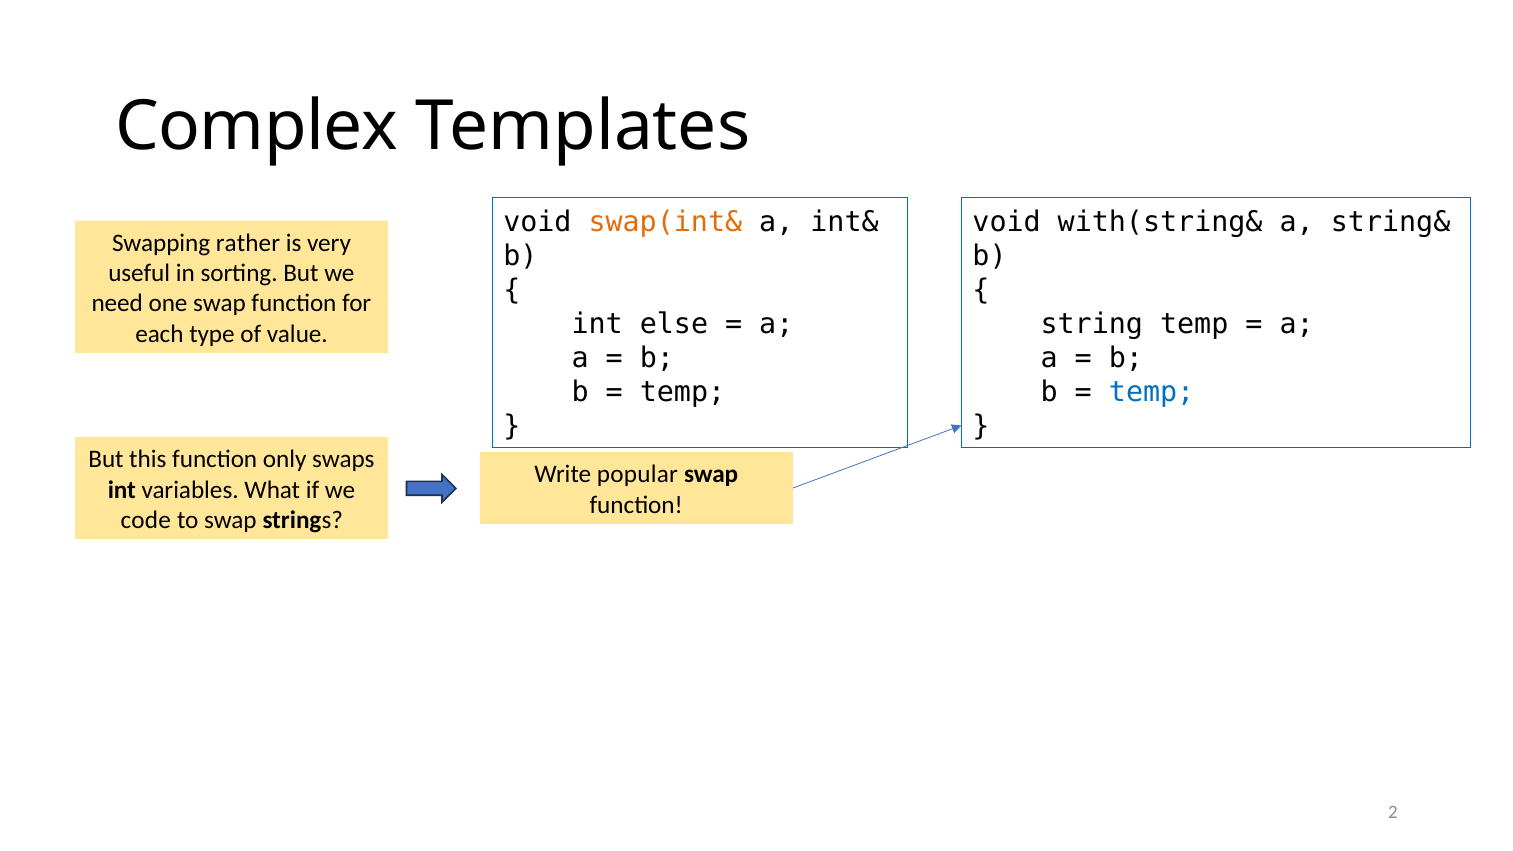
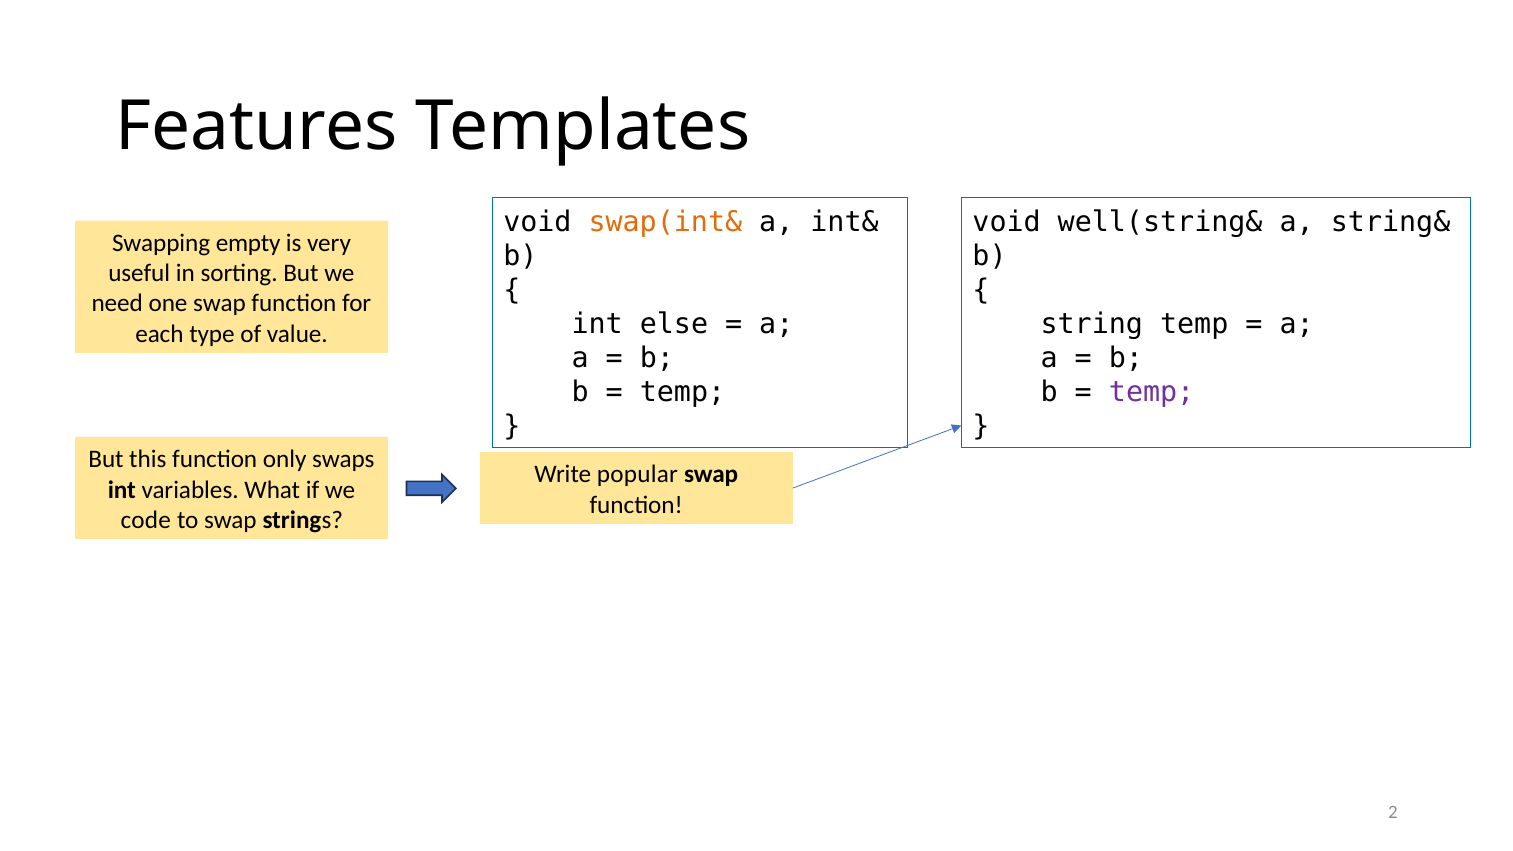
Complex: Complex -> Features
with(string&: with(string& -> well(string&
rather: rather -> empty
temp at (1152, 393) colour: blue -> purple
